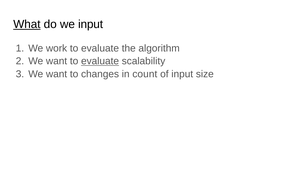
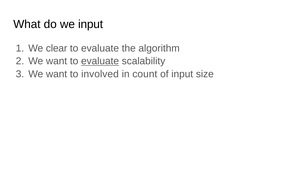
What underline: present -> none
work: work -> clear
changes: changes -> involved
